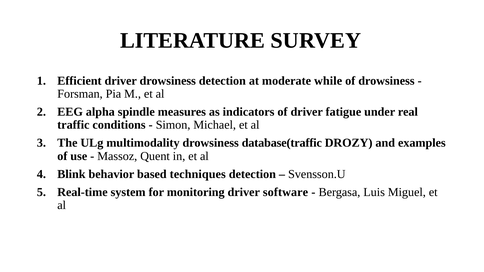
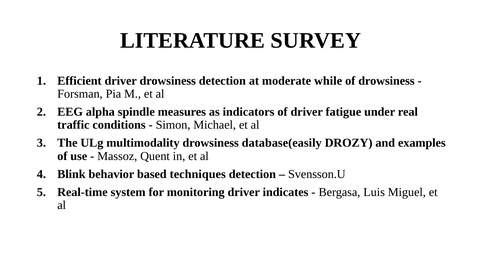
database(traffic: database(traffic -> database(easily
software: software -> indicates
